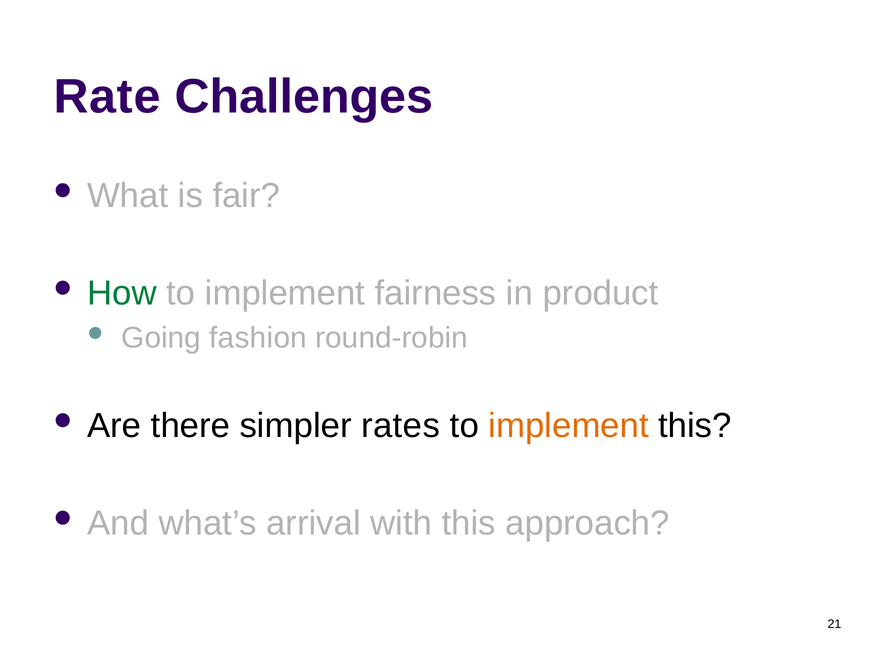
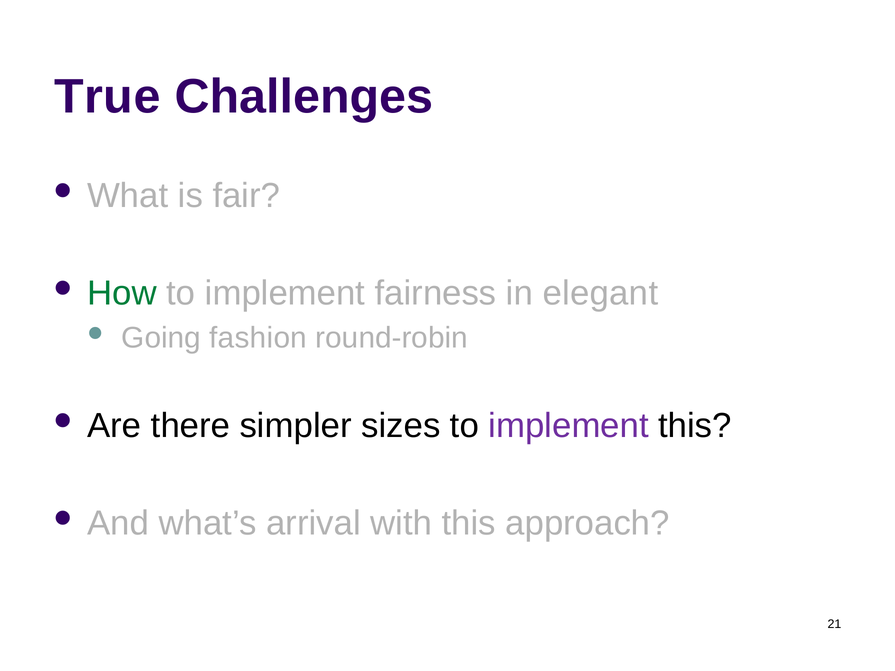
Rate: Rate -> True
product: product -> elegant
rates: rates -> sizes
implement at (569, 426) colour: orange -> purple
